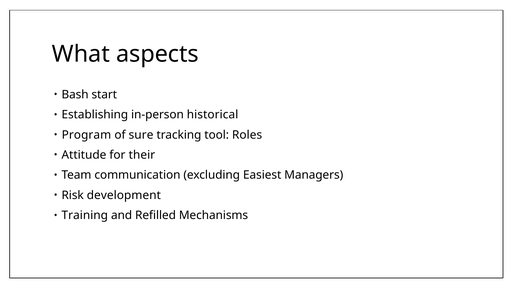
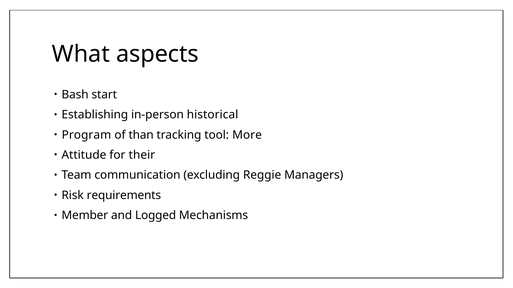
sure: sure -> than
Roles: Roles -> More
Easiest: Easiest -> Reggie
development: development -> requirements
Training: Training -> Member
Refilled: Refilled -> Logged
